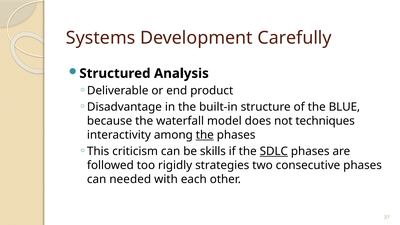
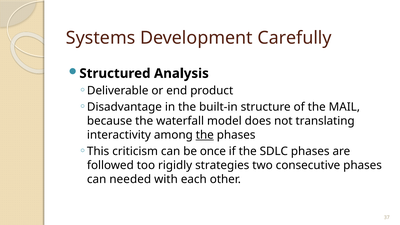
BLUE: BLUE -> MAIL
techniques: techniques -> translating
skills: skills -> once
SDLC underline: present -> none
